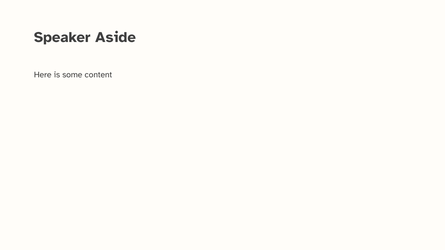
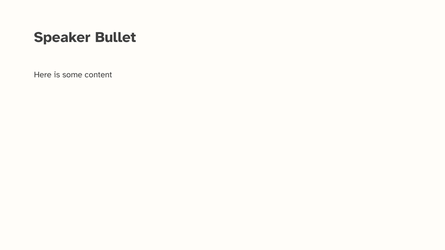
Aside: Aside -> Bullet
